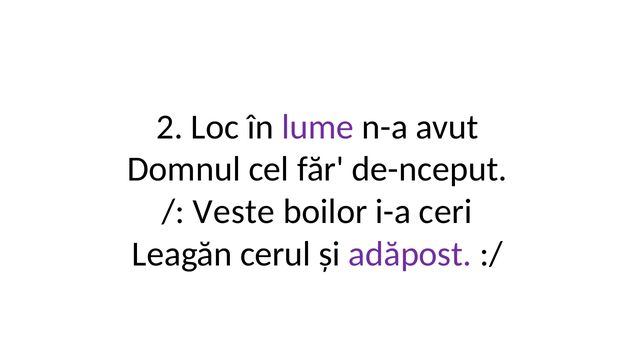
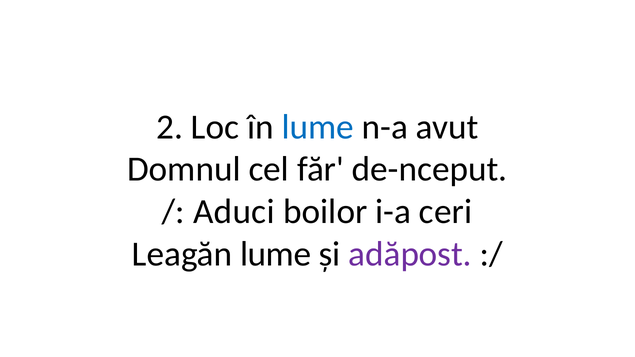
lume at (318, 127) colour: purple -> blue
Veste: Veste -> Aduci
Leagăn cerul: cerul -> lume
